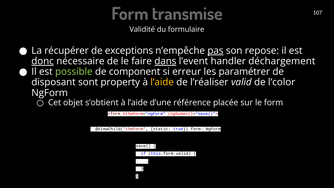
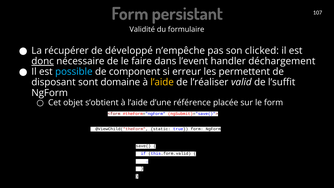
transmise: transmise -> persistant
exceptions: exceptions -> développé
pas underline: present -> none
repose: repose -> clicked
dans underline: present -> none
possible colour: light green -> light blue
paramétrer: paramétrer -> permettent
property: property -> domaine
l’color: l’color -> l’suffit
